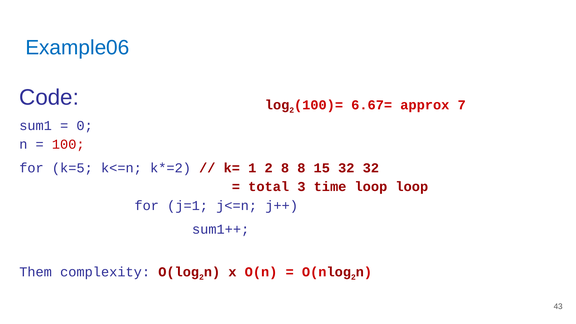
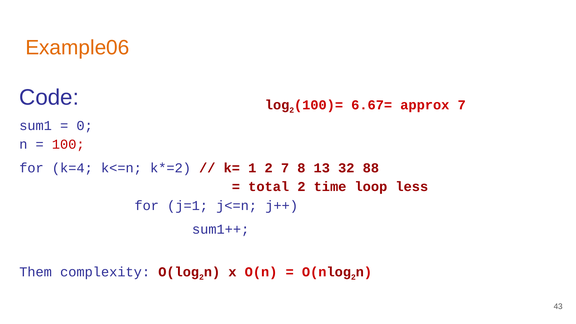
Example06 colour: blue -> orange
k=5: k=5 -> k=4
2 8: 8 -> 7
15: 15 -> 13
32 32: 32 -> 88
total 3: 3 -> 2
loop loop: loop -> less
